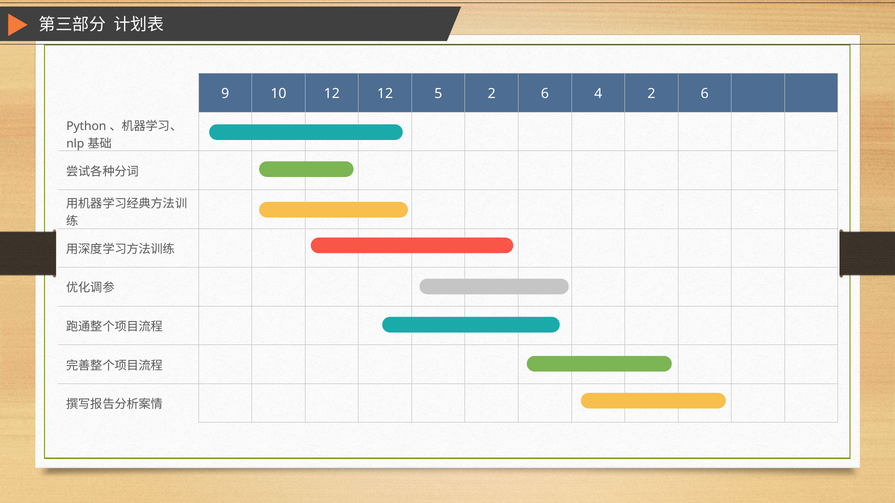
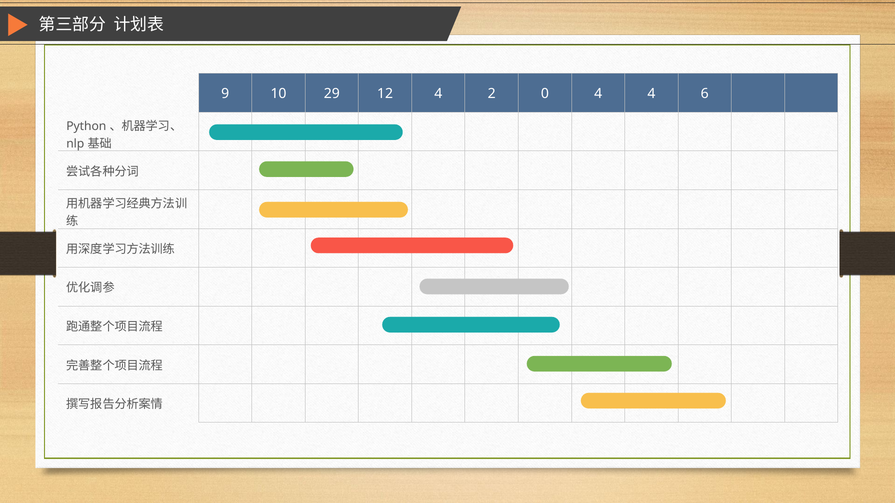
10 12: 12 -> 29
12 5: 5 -> 4
6 at (545, 94): 6 -> 0
4 2: 2 -> 4
